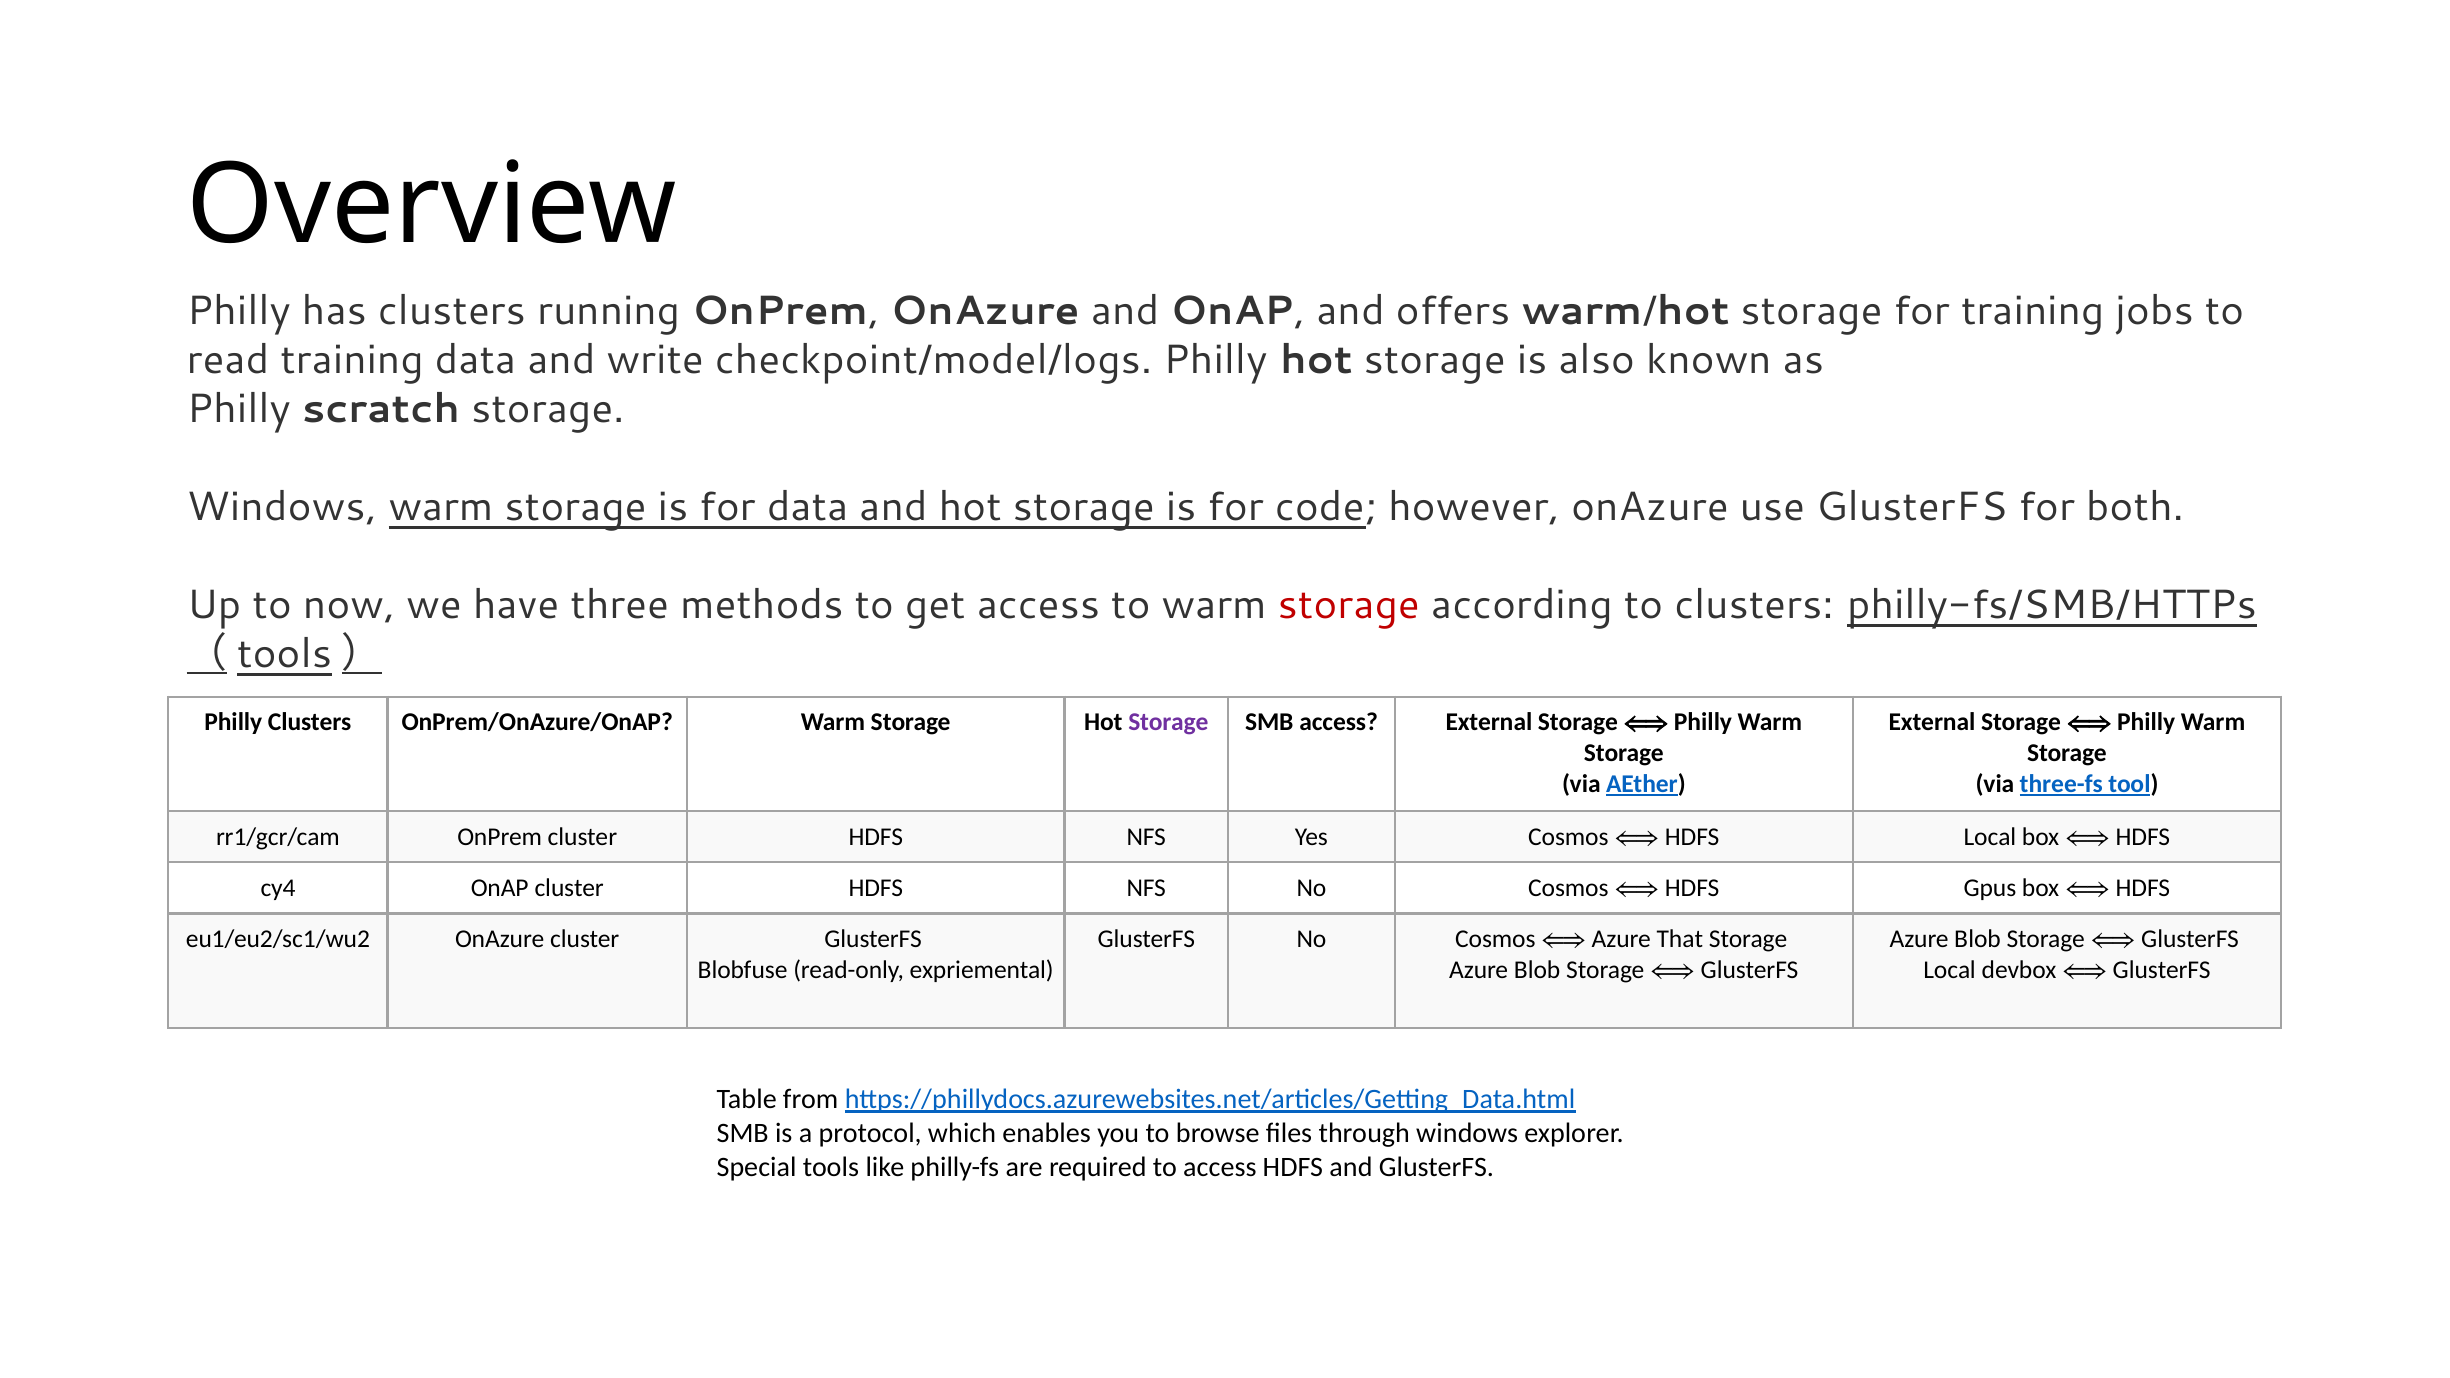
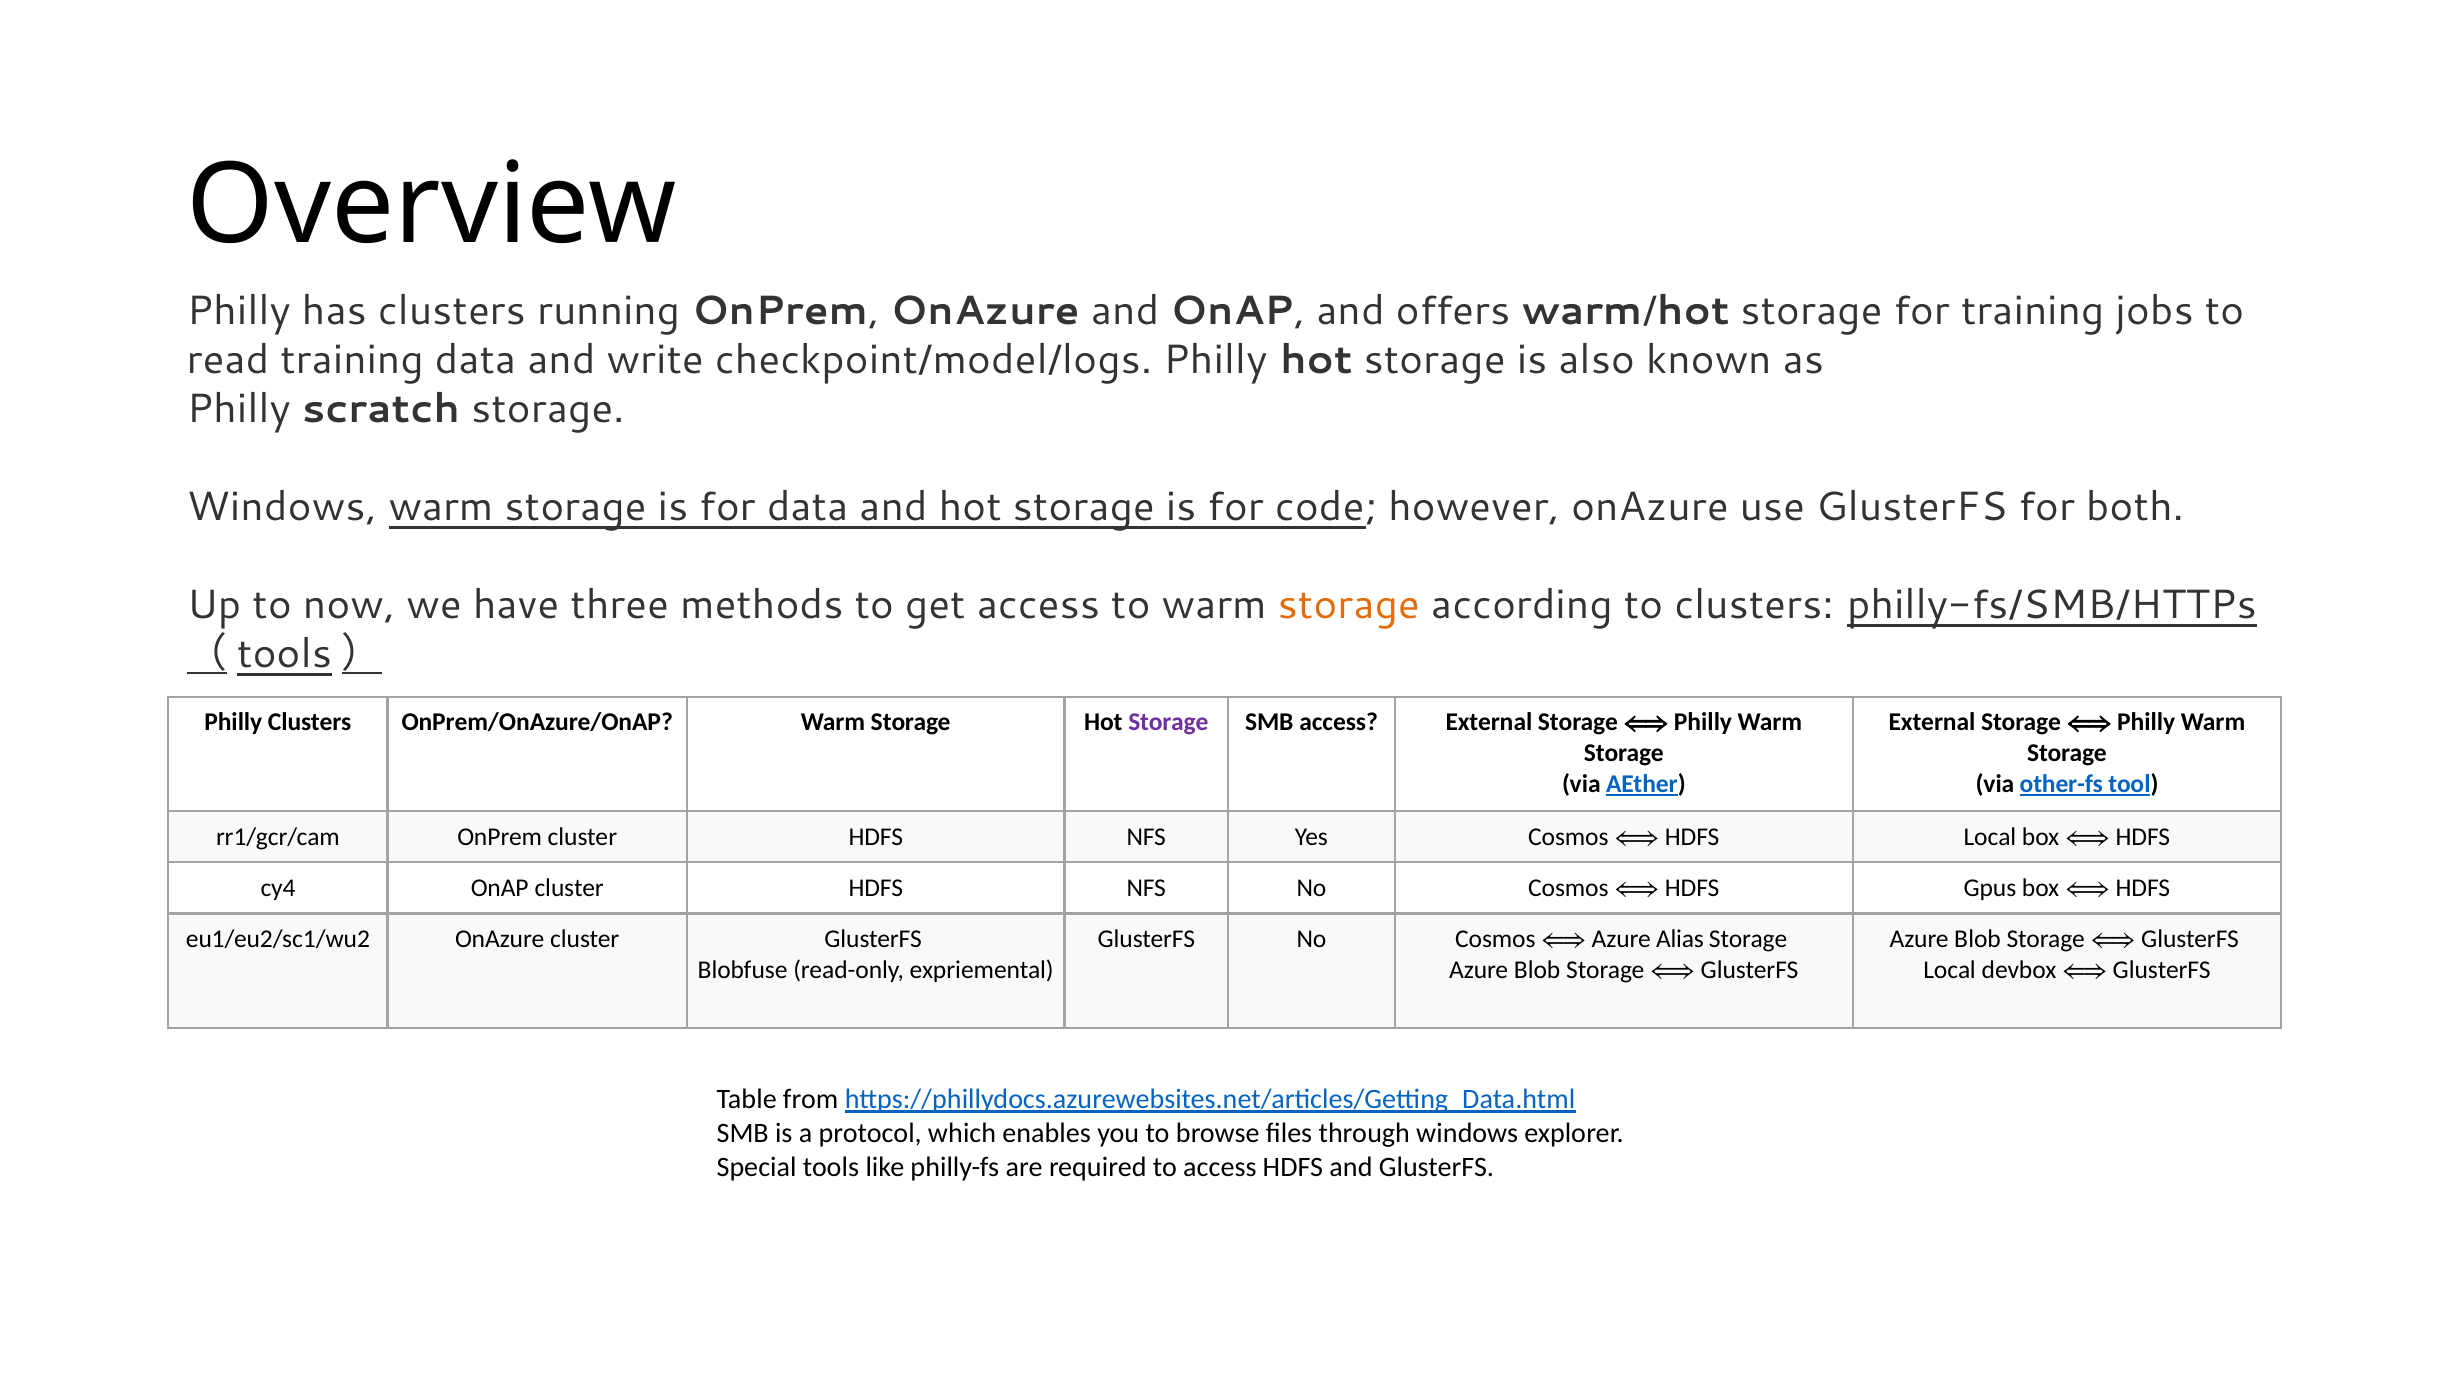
storage at (1349, 605) colour: red -> orange
three-fs: three-fs -> other-fs
That: That -> Alias
